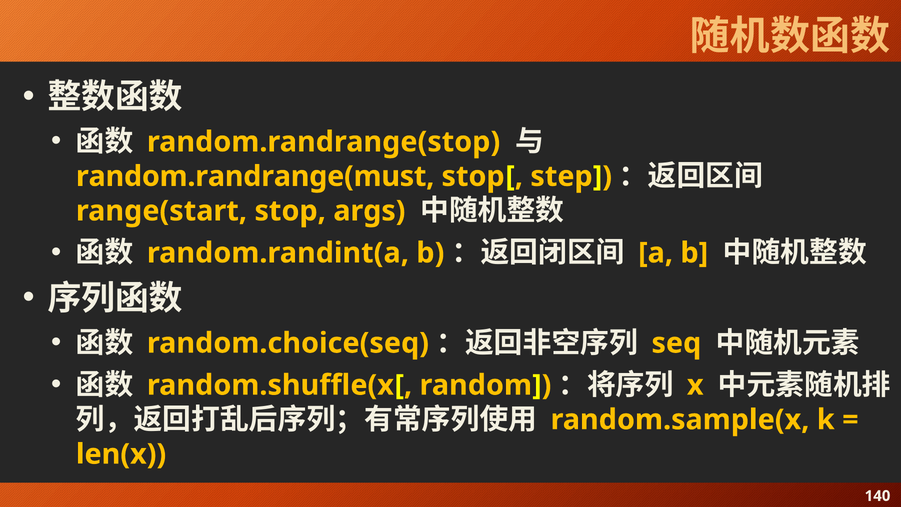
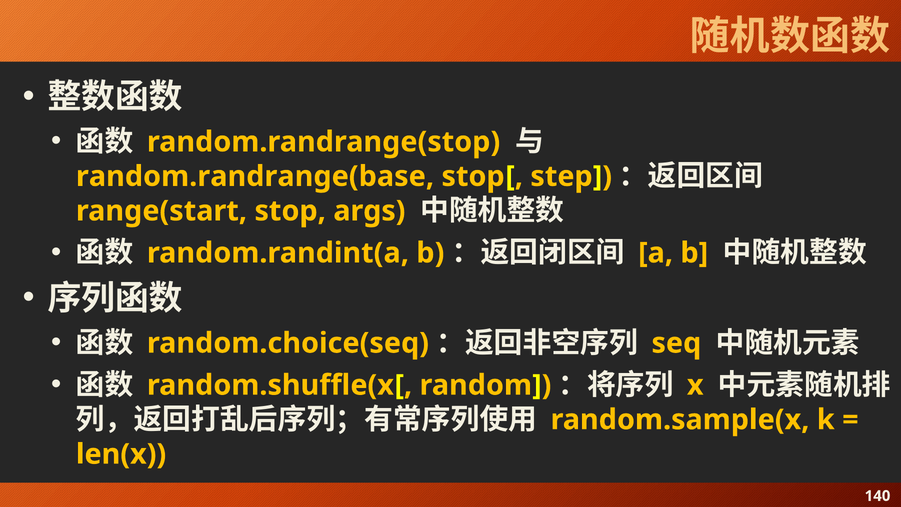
random.randrange(must: random.randrange(must -> random.randrange(base
